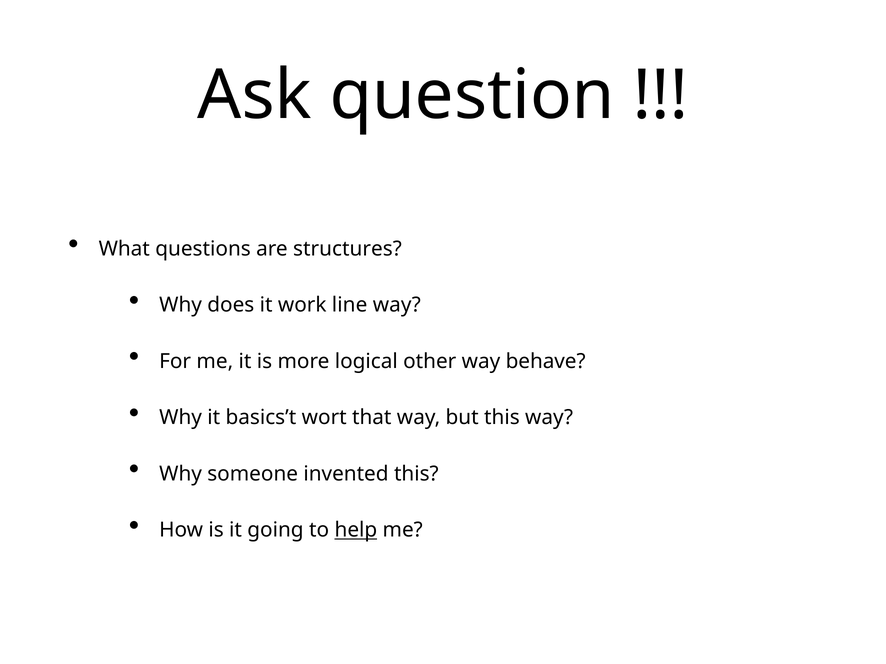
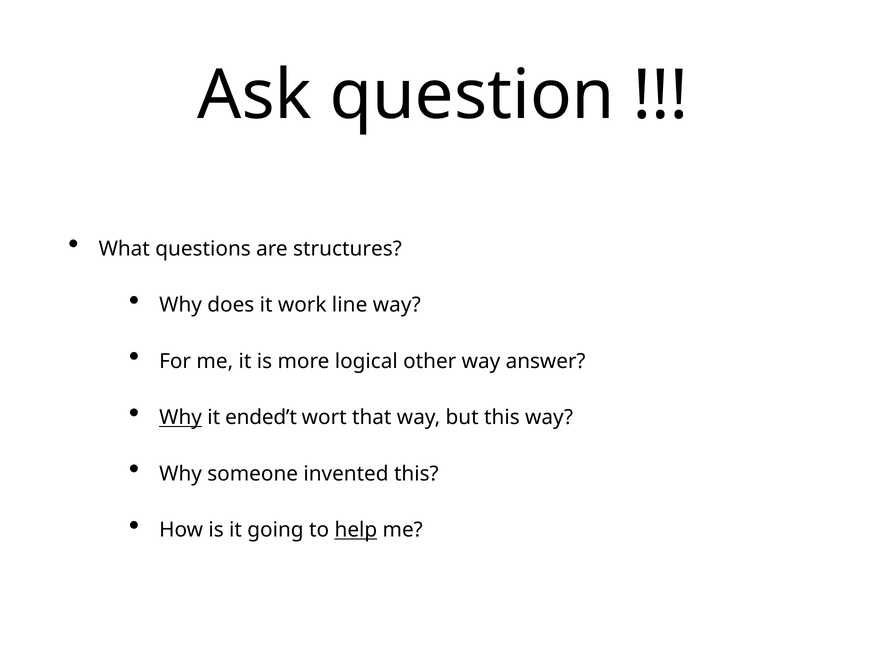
behave: behave -> answer
Why at (181, 418) underline: none -> present
basics’t: basics’t -> ended’t
